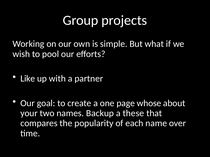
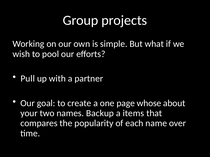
Like: Like -> Pull
these: these -> items
